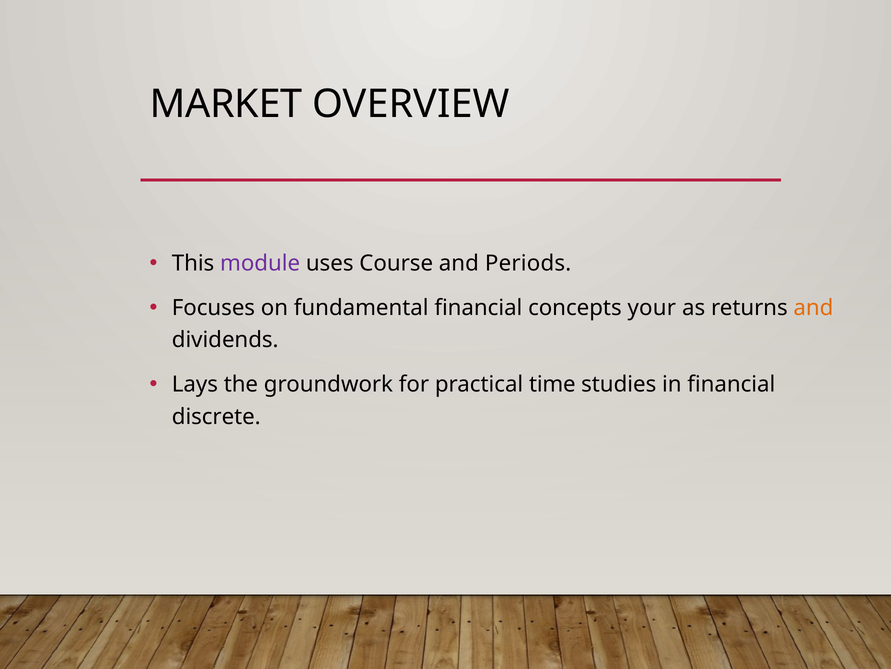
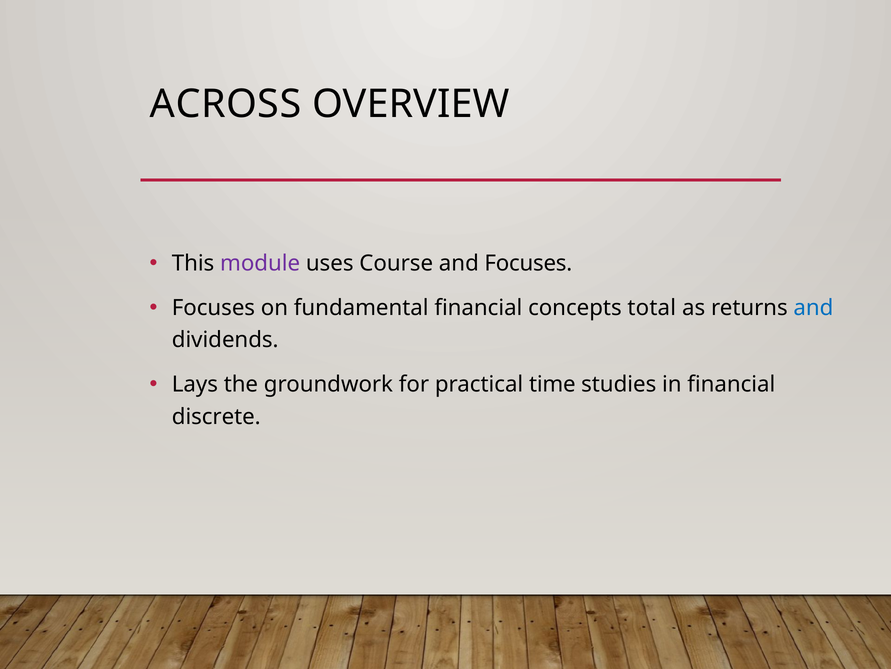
MARKET: MARKET -> ACROSS
and Periods: Periods -> Focuses
your: your -> total
and at (813, 308) colour: orange -> blue
